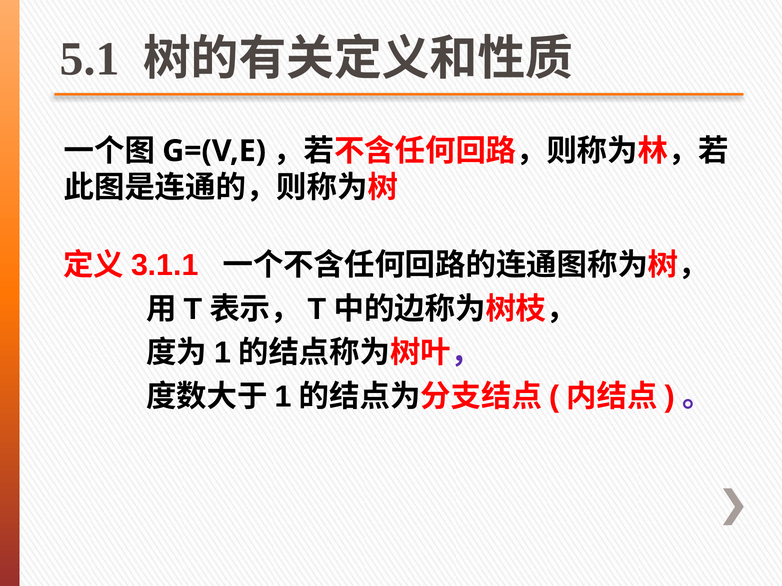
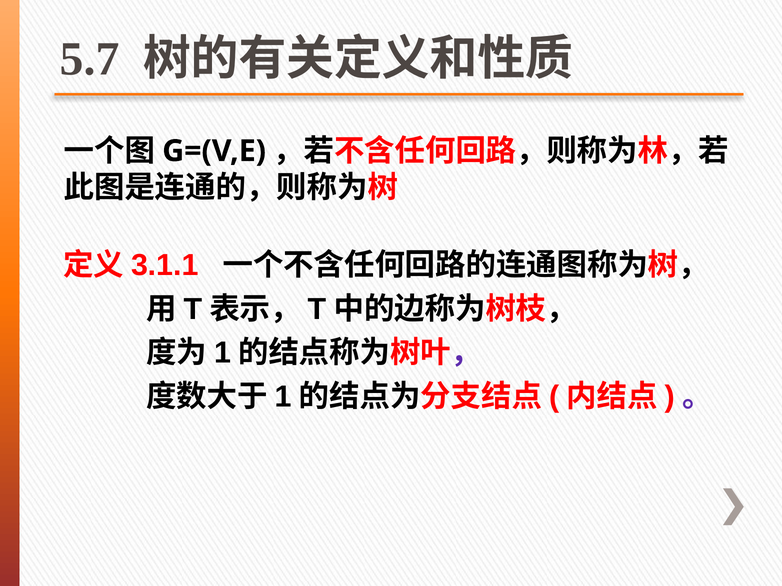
5.1: 5.1 -> 5.7
